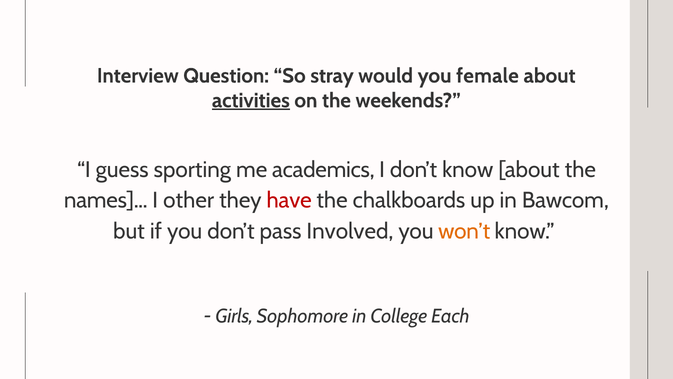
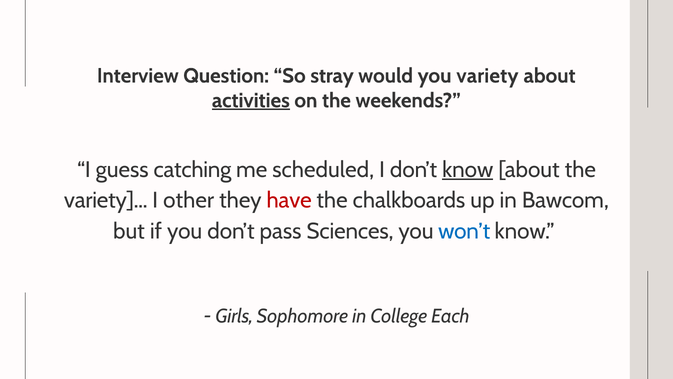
you female: female -> variety
sporting: sporting -> catching
academics: academics -> scheduled
know at (468, 169) underline: none -> present
names at (106, 200): names -> variety
Involved: Involved -> Sciences
won’t colour: orange -> blue
